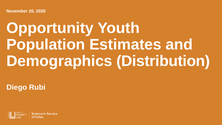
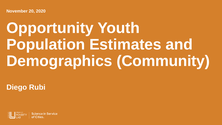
Distribution: Distribution -> Community
